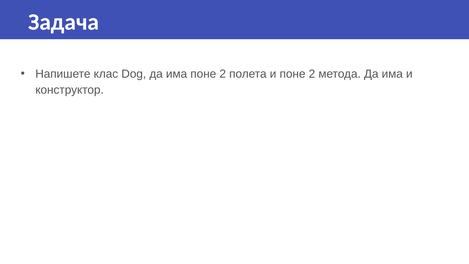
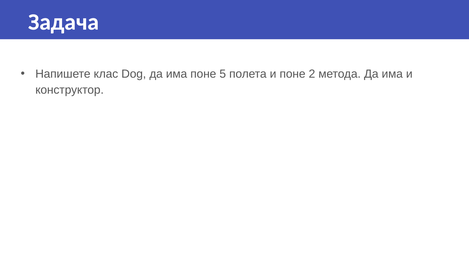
има поне 2: 2 -> 5
